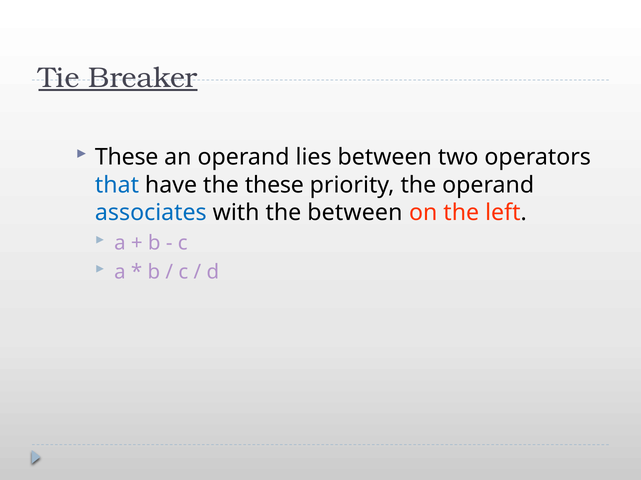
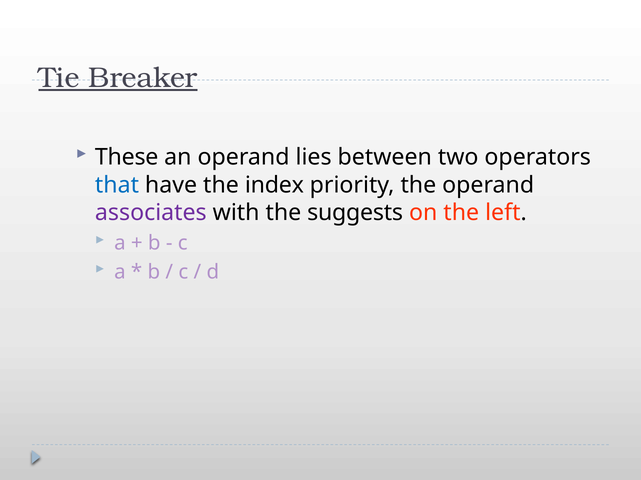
the these: these -> index
associates colour: blue -> purple
the between: between -> suggests
